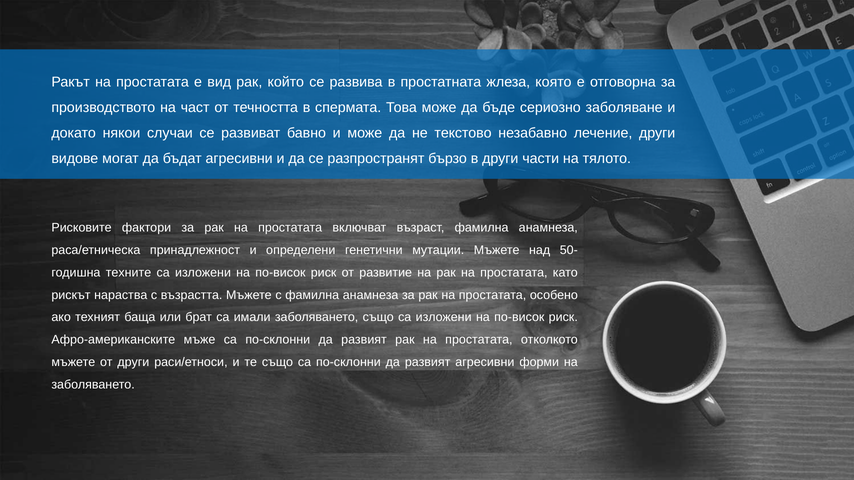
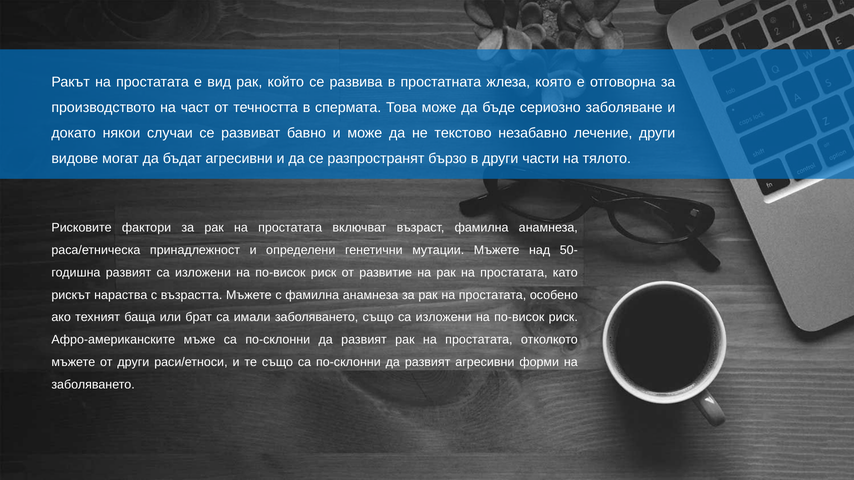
техните at (128, 273): техните -> развият
